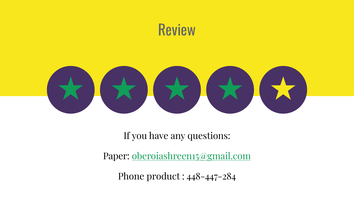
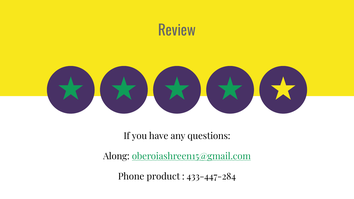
Paper: Paper -> Along
448-447-284: 448-447-284 -> 433-447-284
